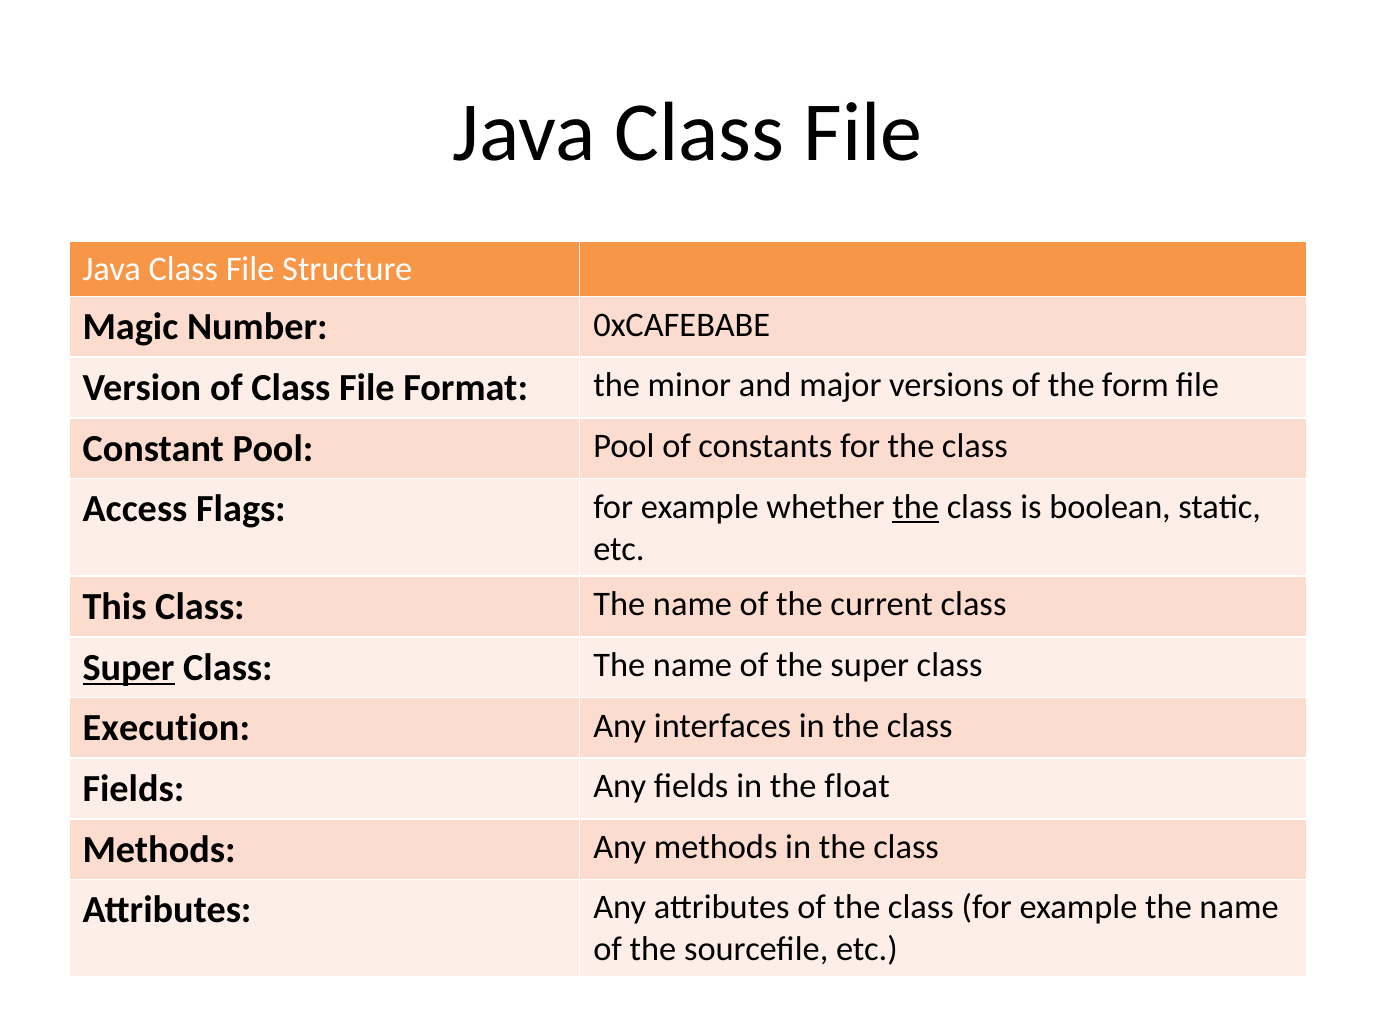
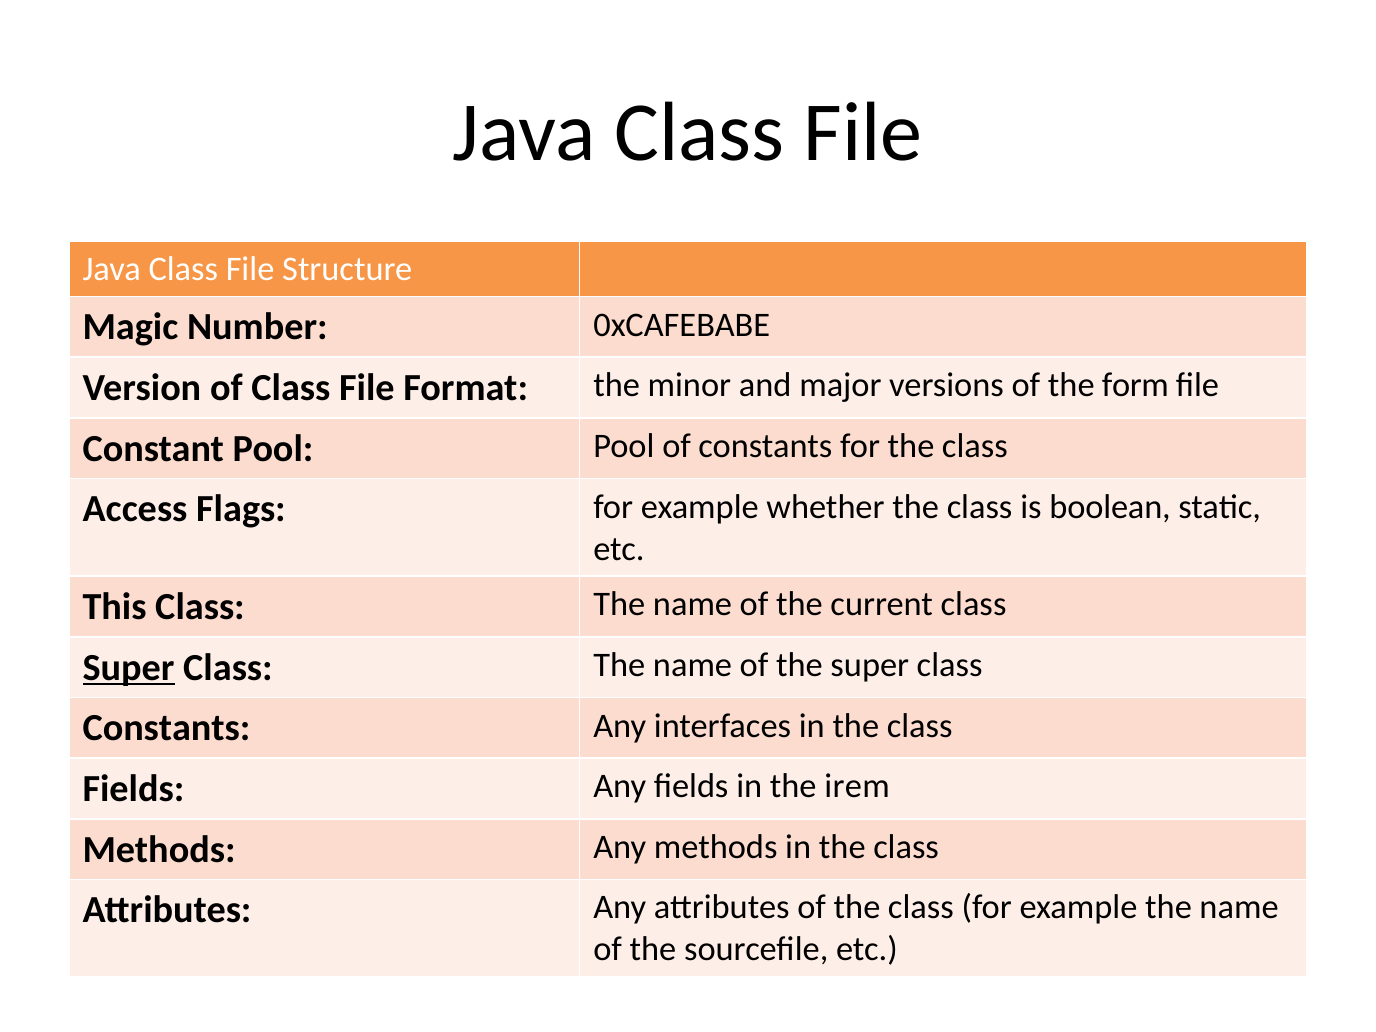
the at (916, 507) underline: present -> none
Execution at (166, 728): Execution -> Constants
float: float -> irem
